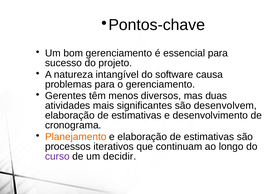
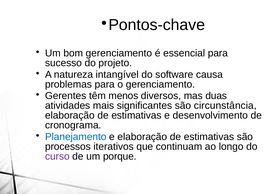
desenvolvem: desenvolvem -> circunstância
Planejamento colour: orange -> blue
decidir: decidir -> porque
